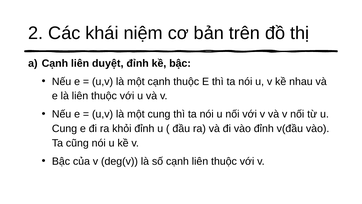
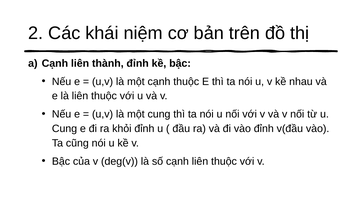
duyệt: duyệt -> thành
